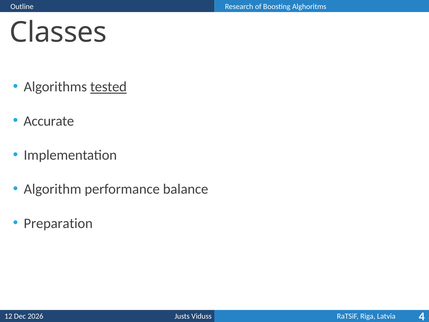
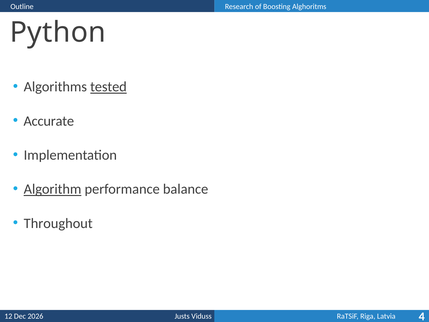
Classes: Classes -> Python
Algorithm underline: none -> present
Preparation: Preparation -> Throughout
